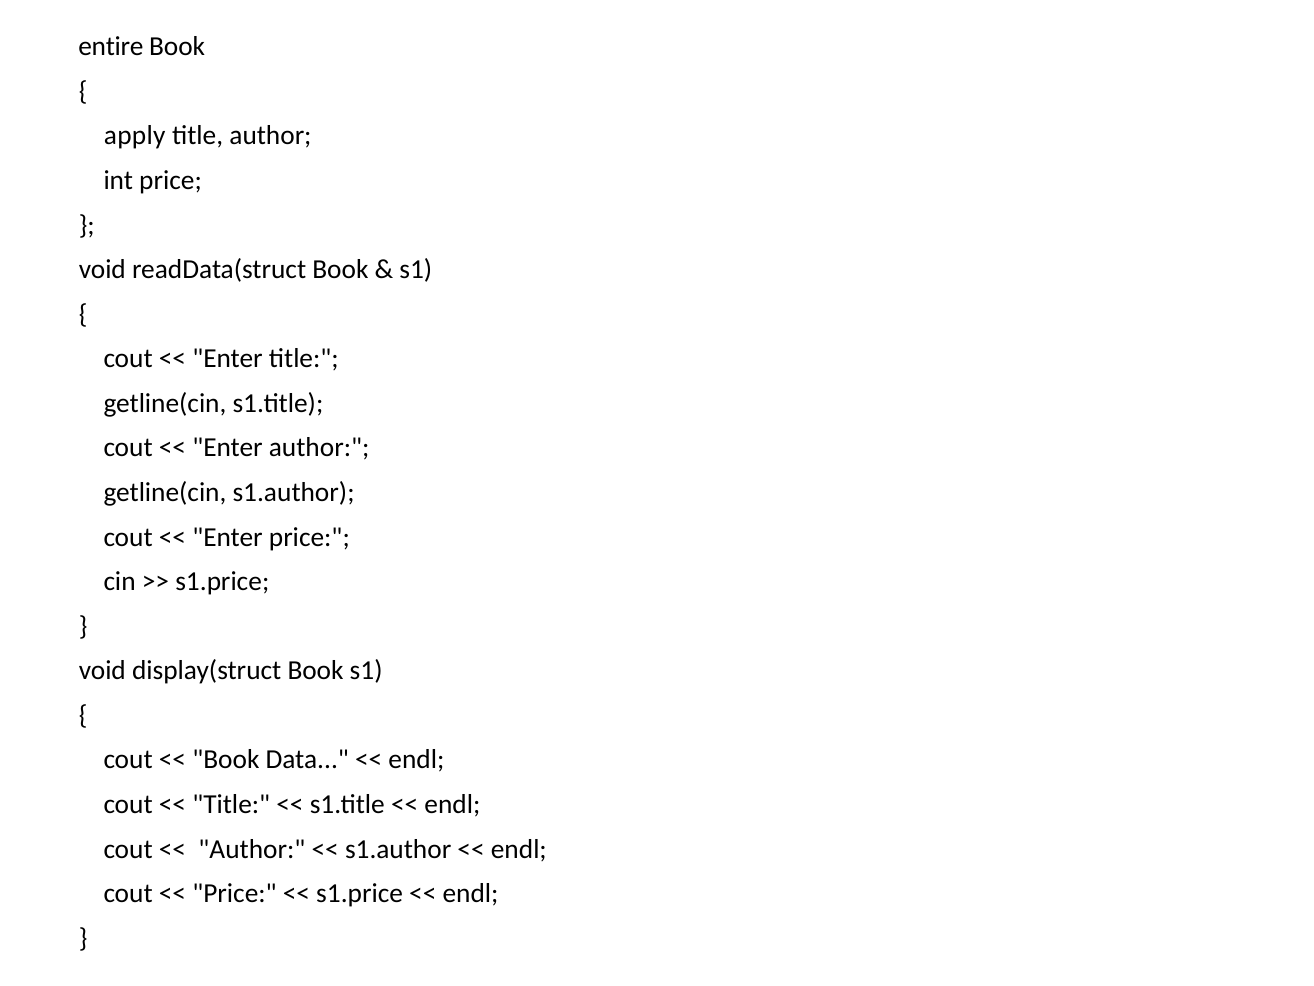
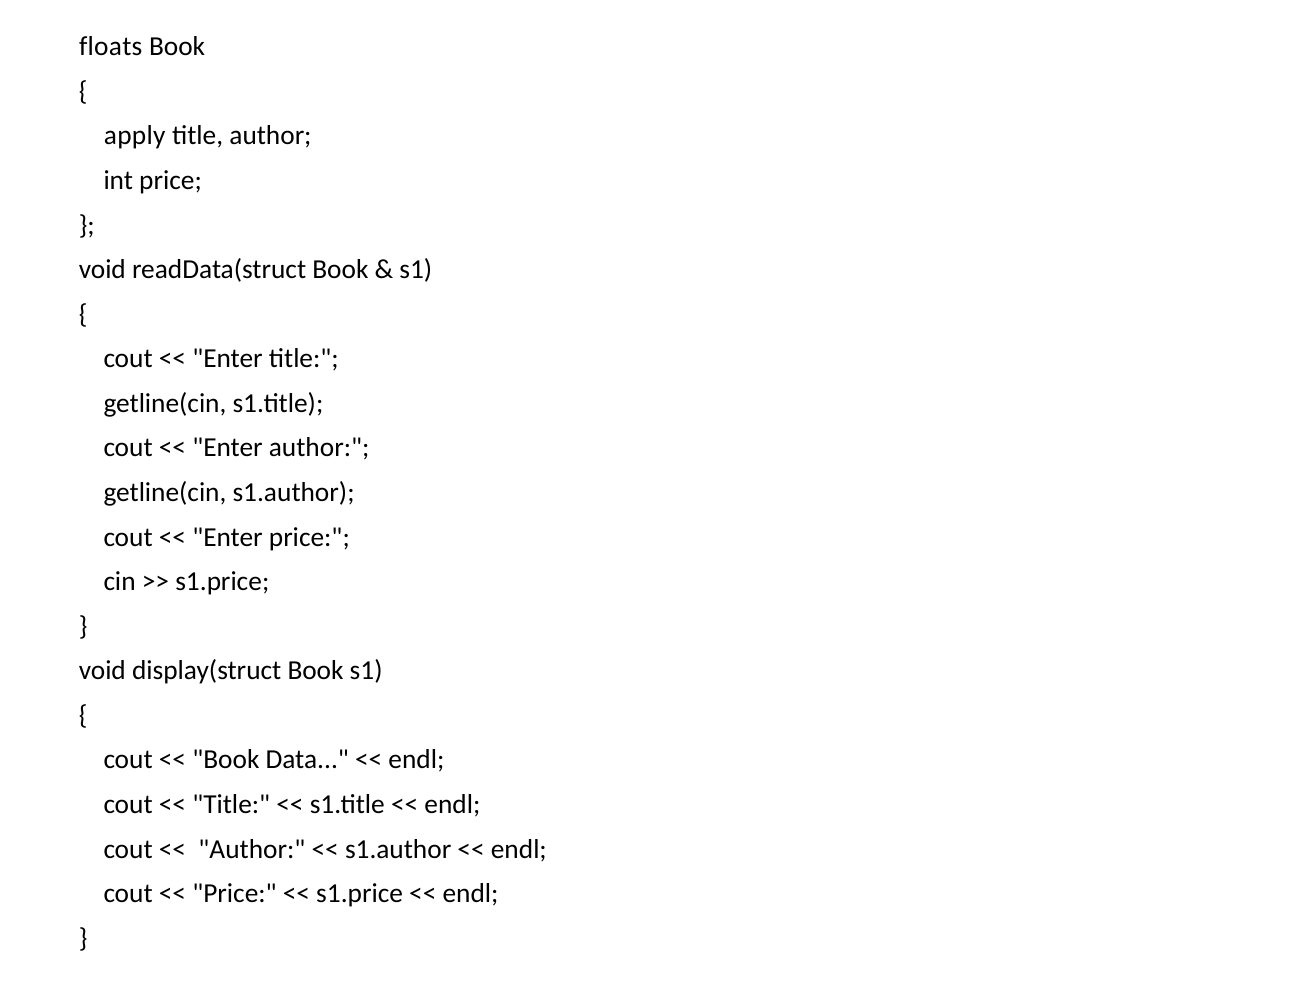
entire: entire -> floats
